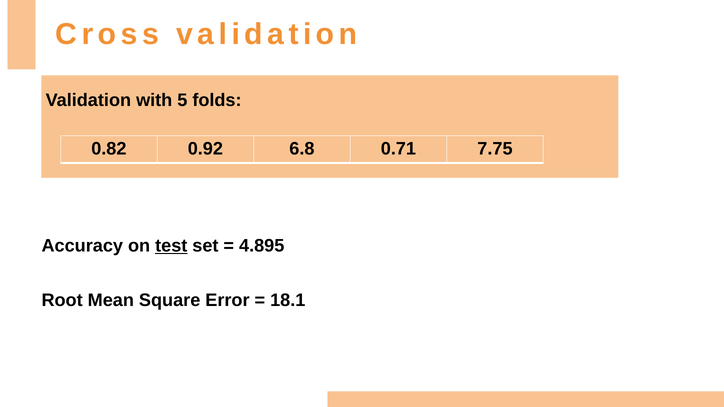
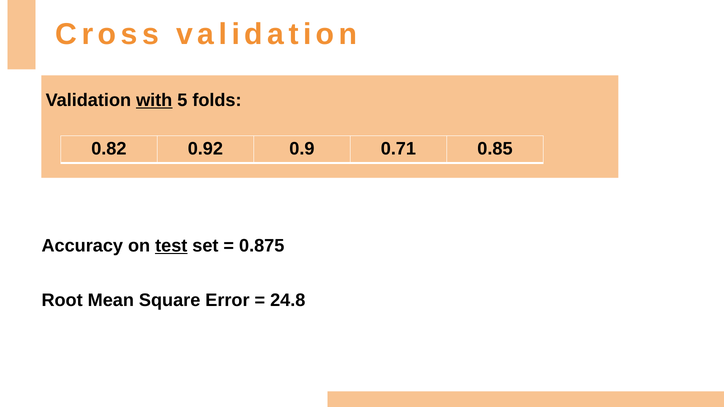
with underline: none -> present
6.8: 6.8 -> 0.9
7.75: 7.75 -> 0.85
4.895: 4.895 -> 0.875
18.1: 18.1 -> 24.8
